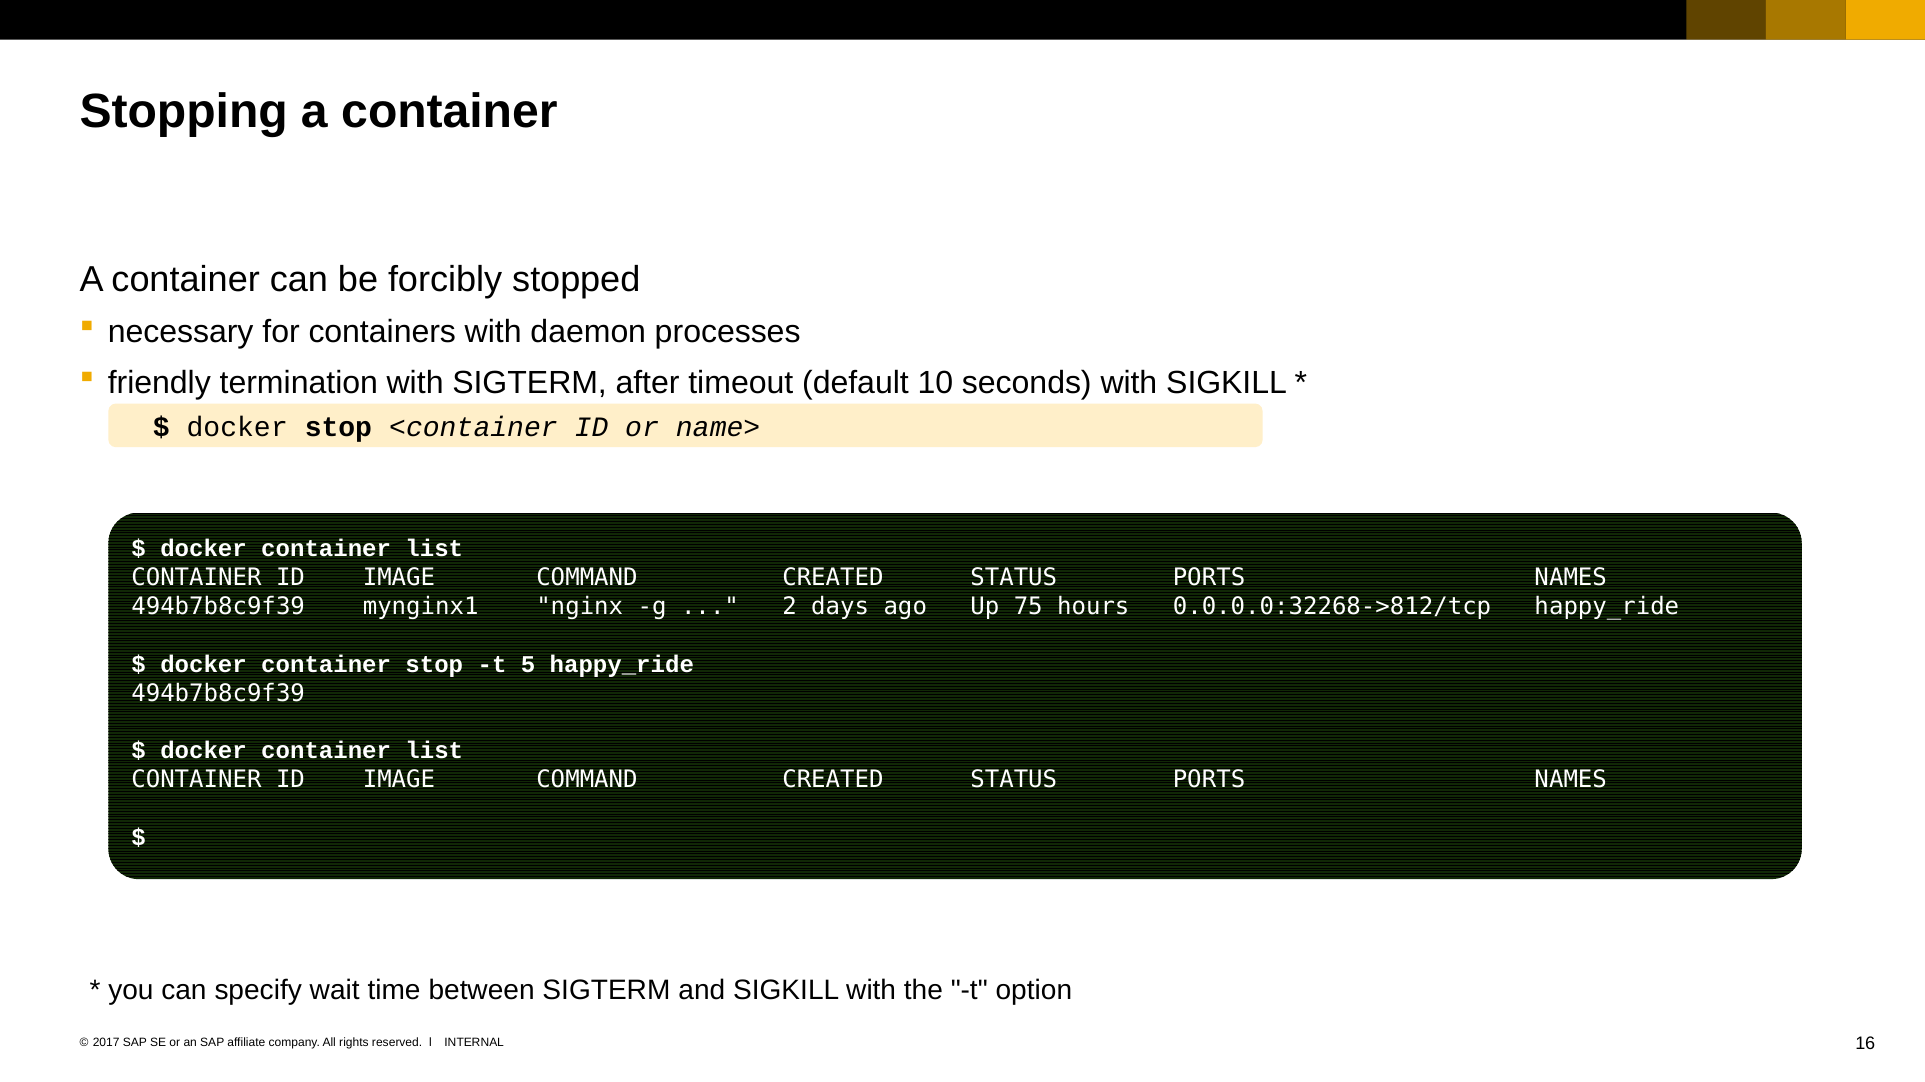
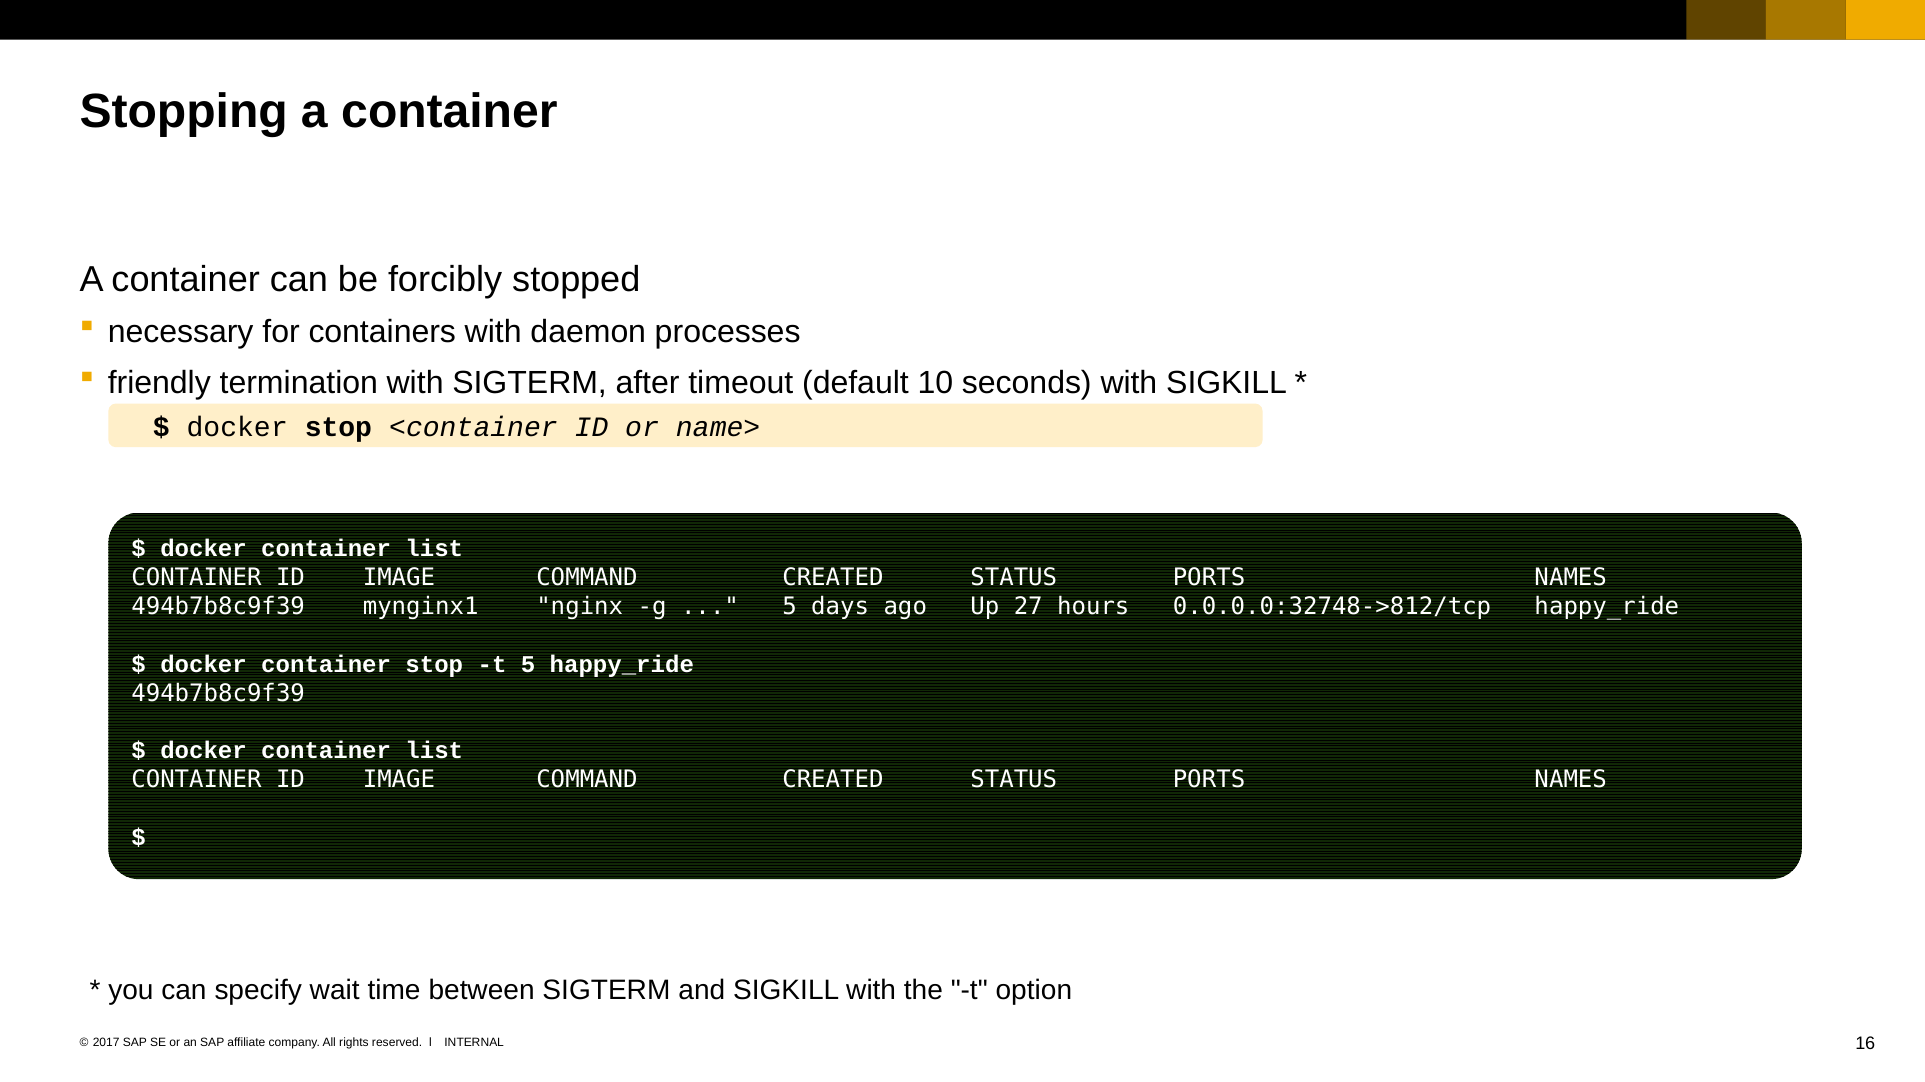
2 at (790, 607): 2 -> 5
75: 75 -> 27
0.0.0.0:32268->812/tcp: 0.0.0.0:32268->812/tcp -> 0.0.0.0:32748->812/tcp
